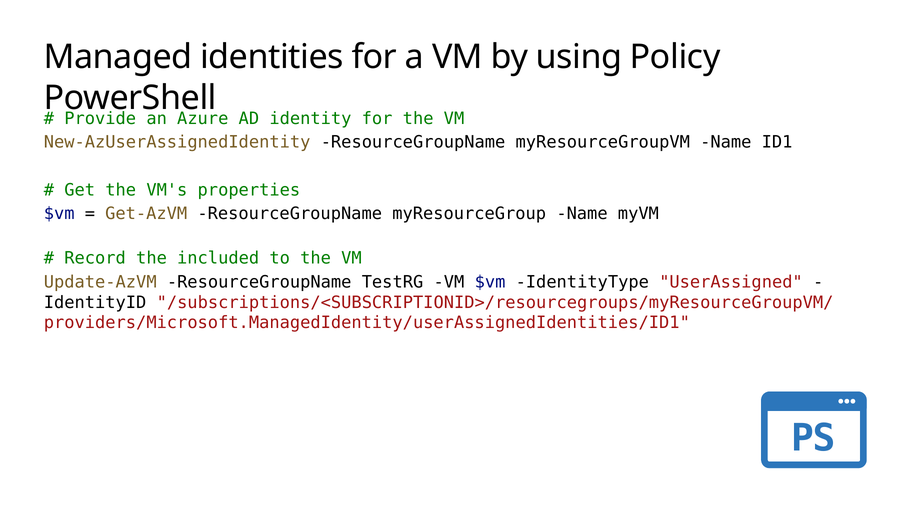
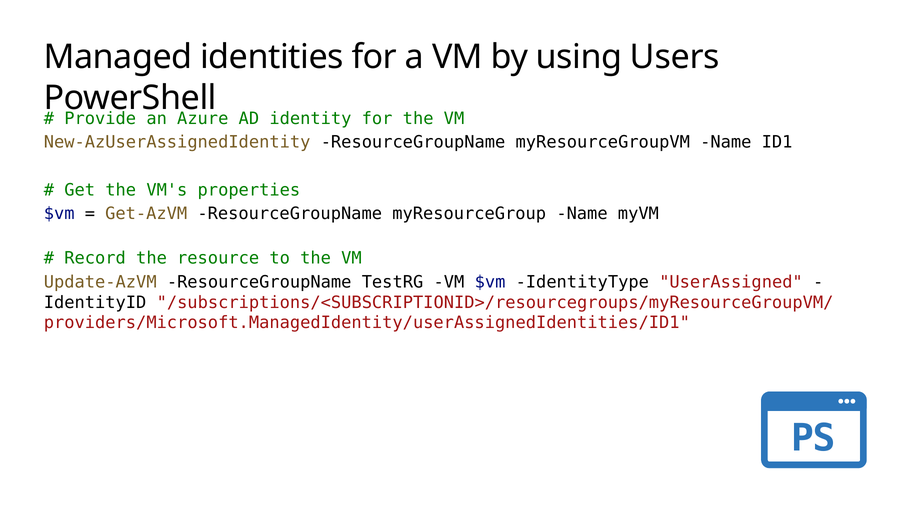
Policy: Policy -> Users
included: included -> resource
